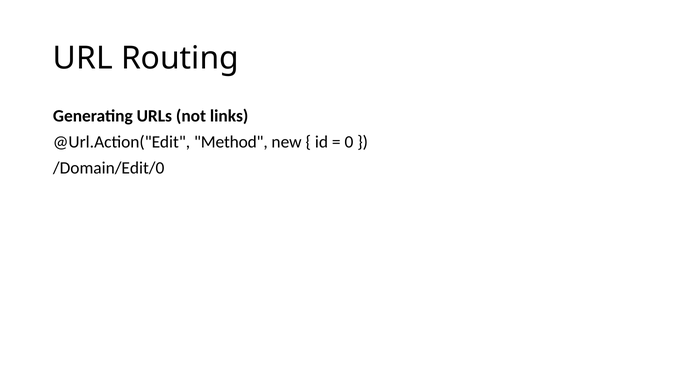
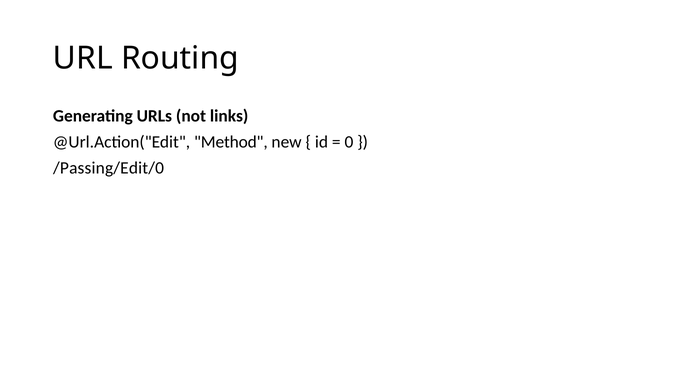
/Domain/Edit/0: /Domain/Edit/0 -> /Passing/Edit/0
